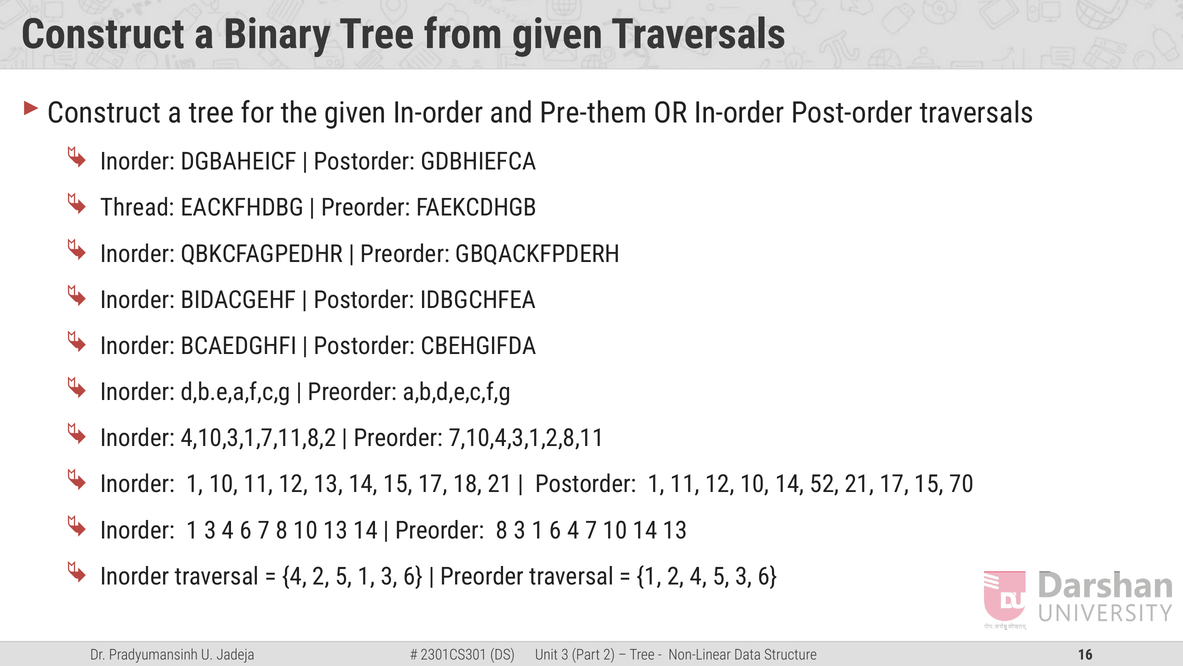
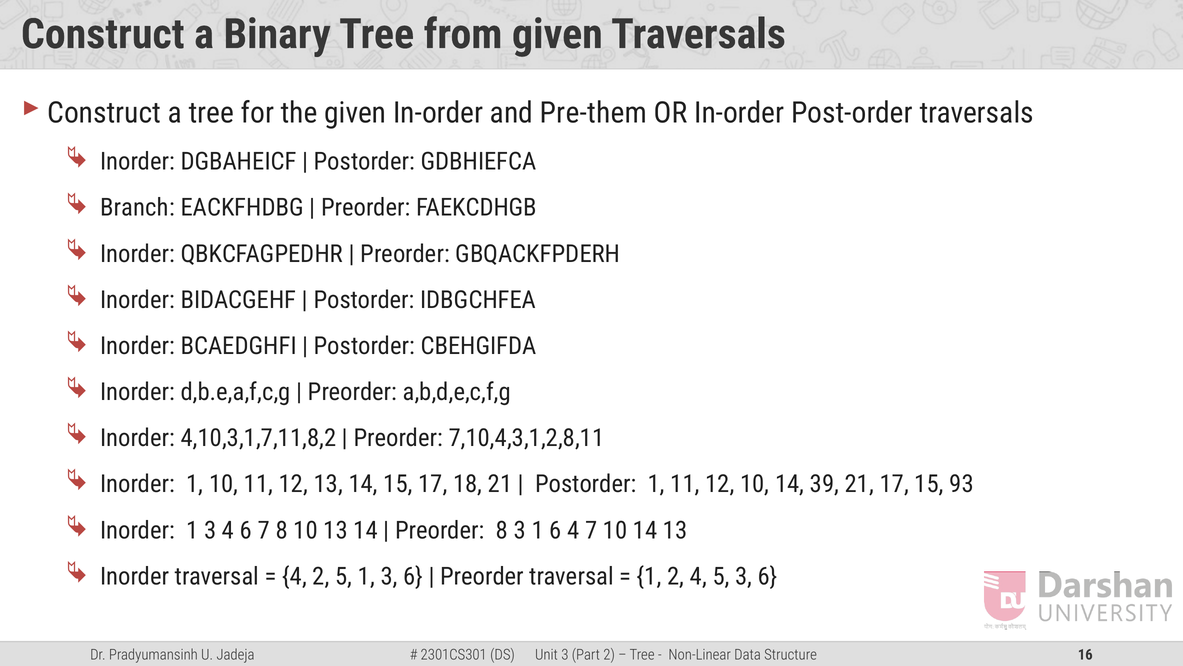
Thread: Thread -> Branch
52: 52 -> 39
70: 70 -> 93
